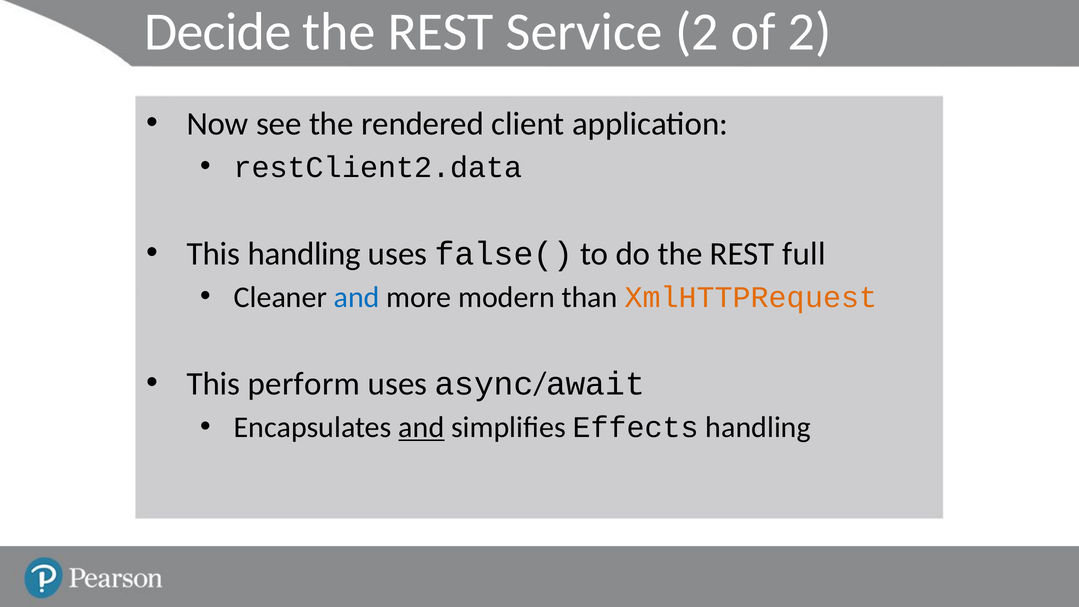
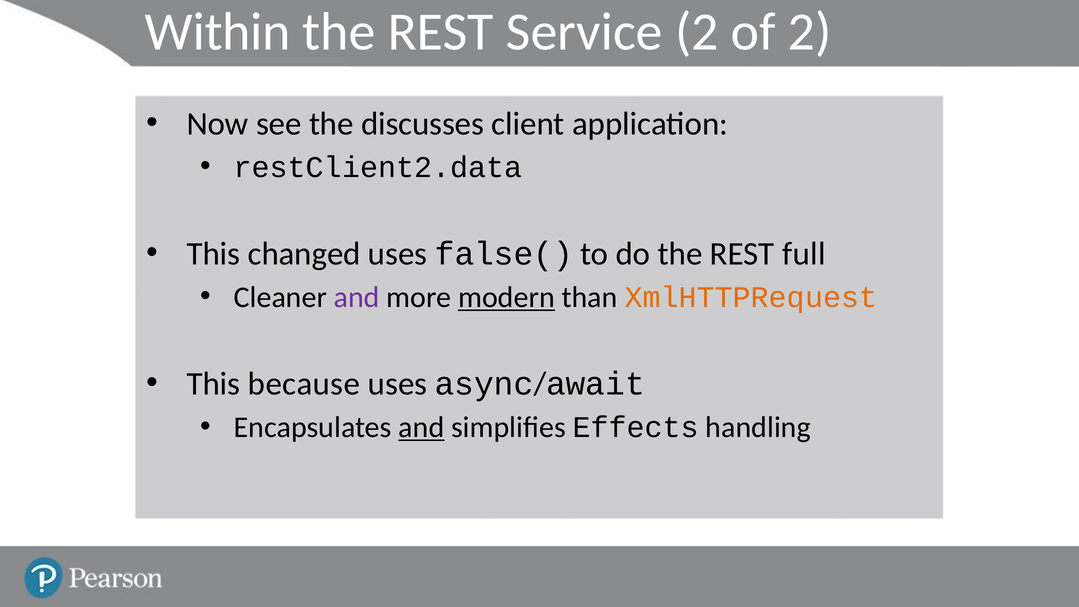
Decide: Decide -> Within
rendered: rendered -> discusses
This handling: handling -> changed
and at (357, 297) colour: blue -> purple
modern underline: none -> present
perform: perform -> because
